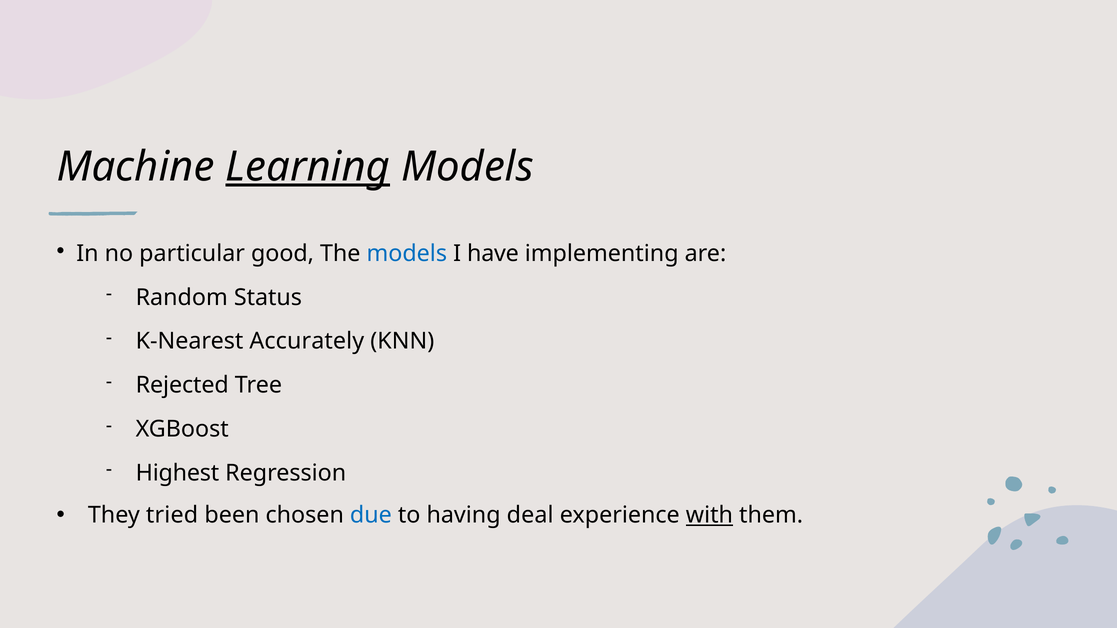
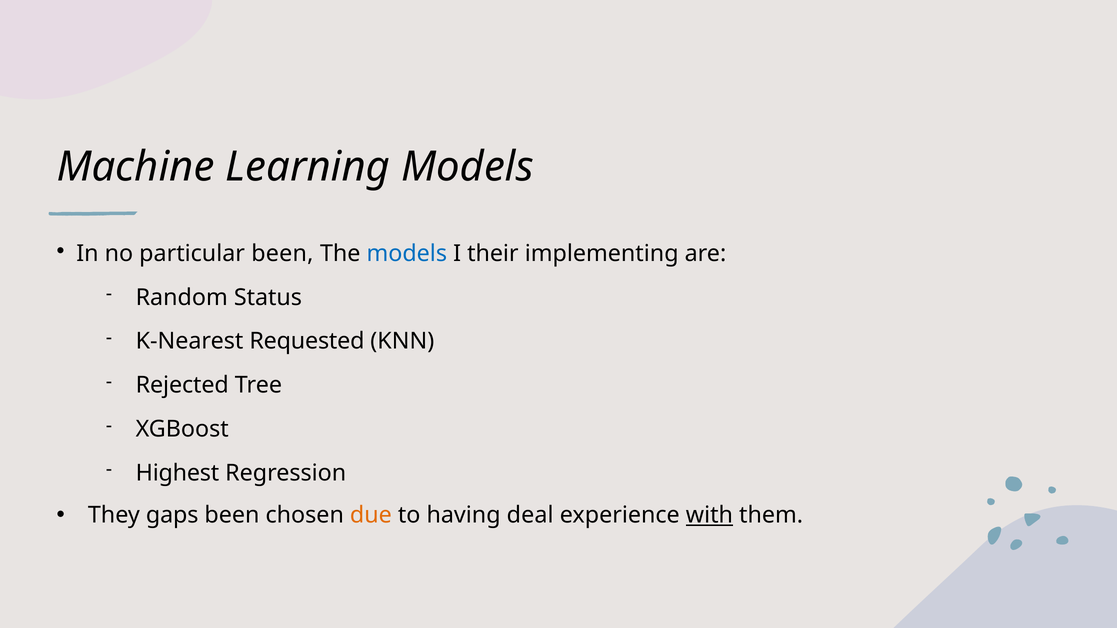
Learning underline: present -> none
particular good: good -> been
have: have -> their
Accurately: Accurately -> Requested
tried: tried -> gaps
due colour: blue -> orange
